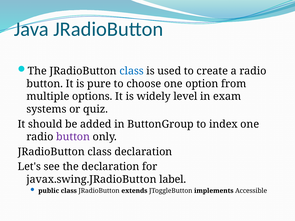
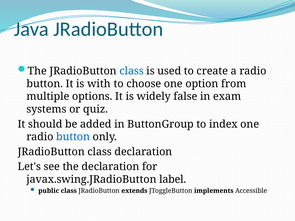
pure: pure -> with
level: level -> false
button at (73, 137) colour: purple -> blue
